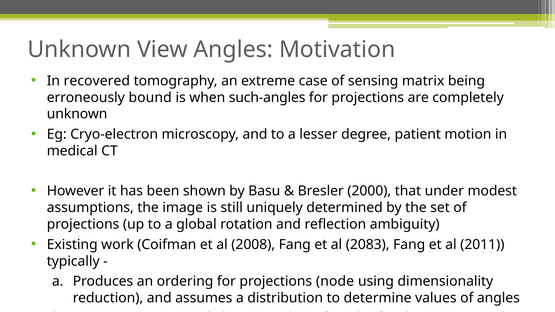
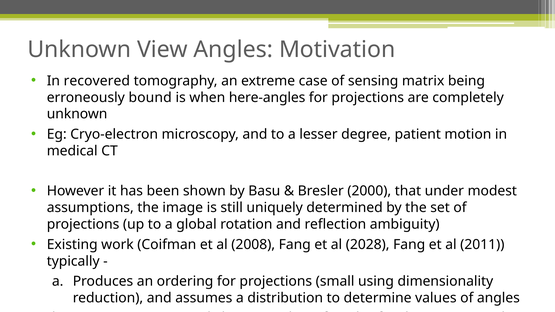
such-angles: such-angles -> here-angles
2083: 2083 -> 2028
node: node -> small
